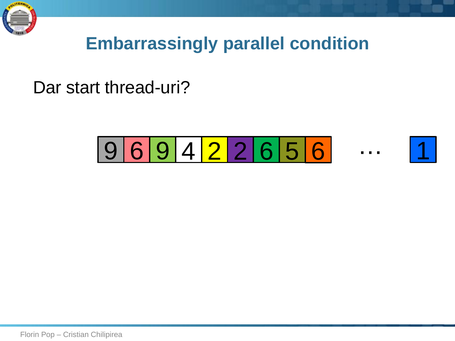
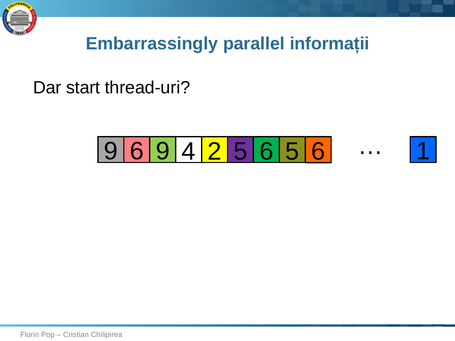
condition: condition -> informații
2 2: 2 -> 5
